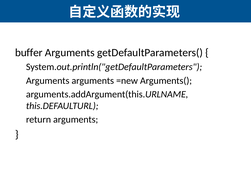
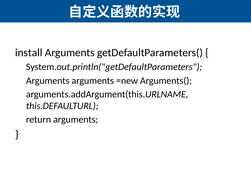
buffer: buffer -> install
